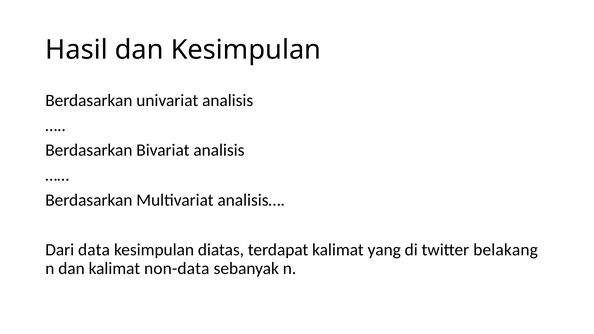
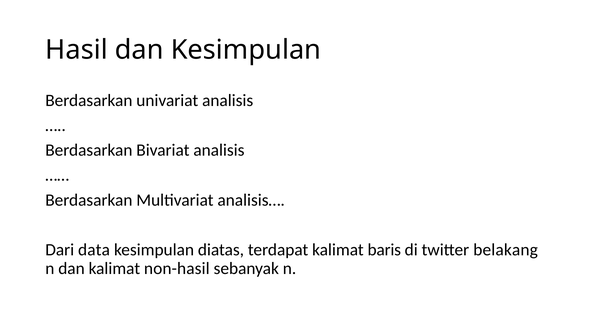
yang: yang -> baris
non-data: non-data -> non-hasil
